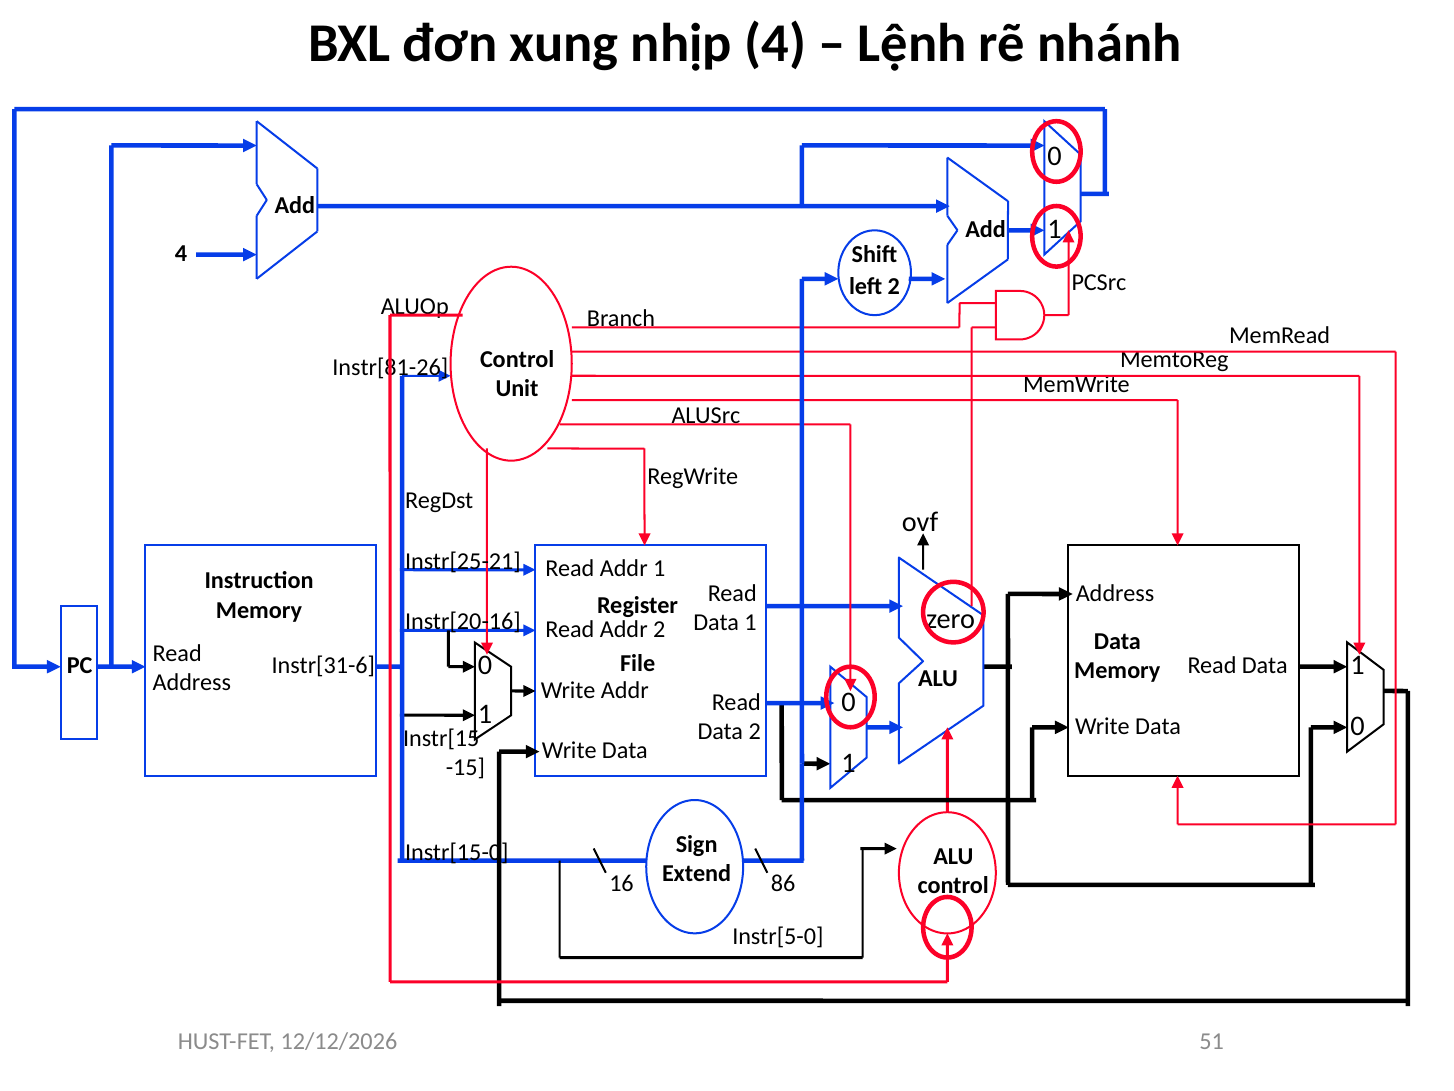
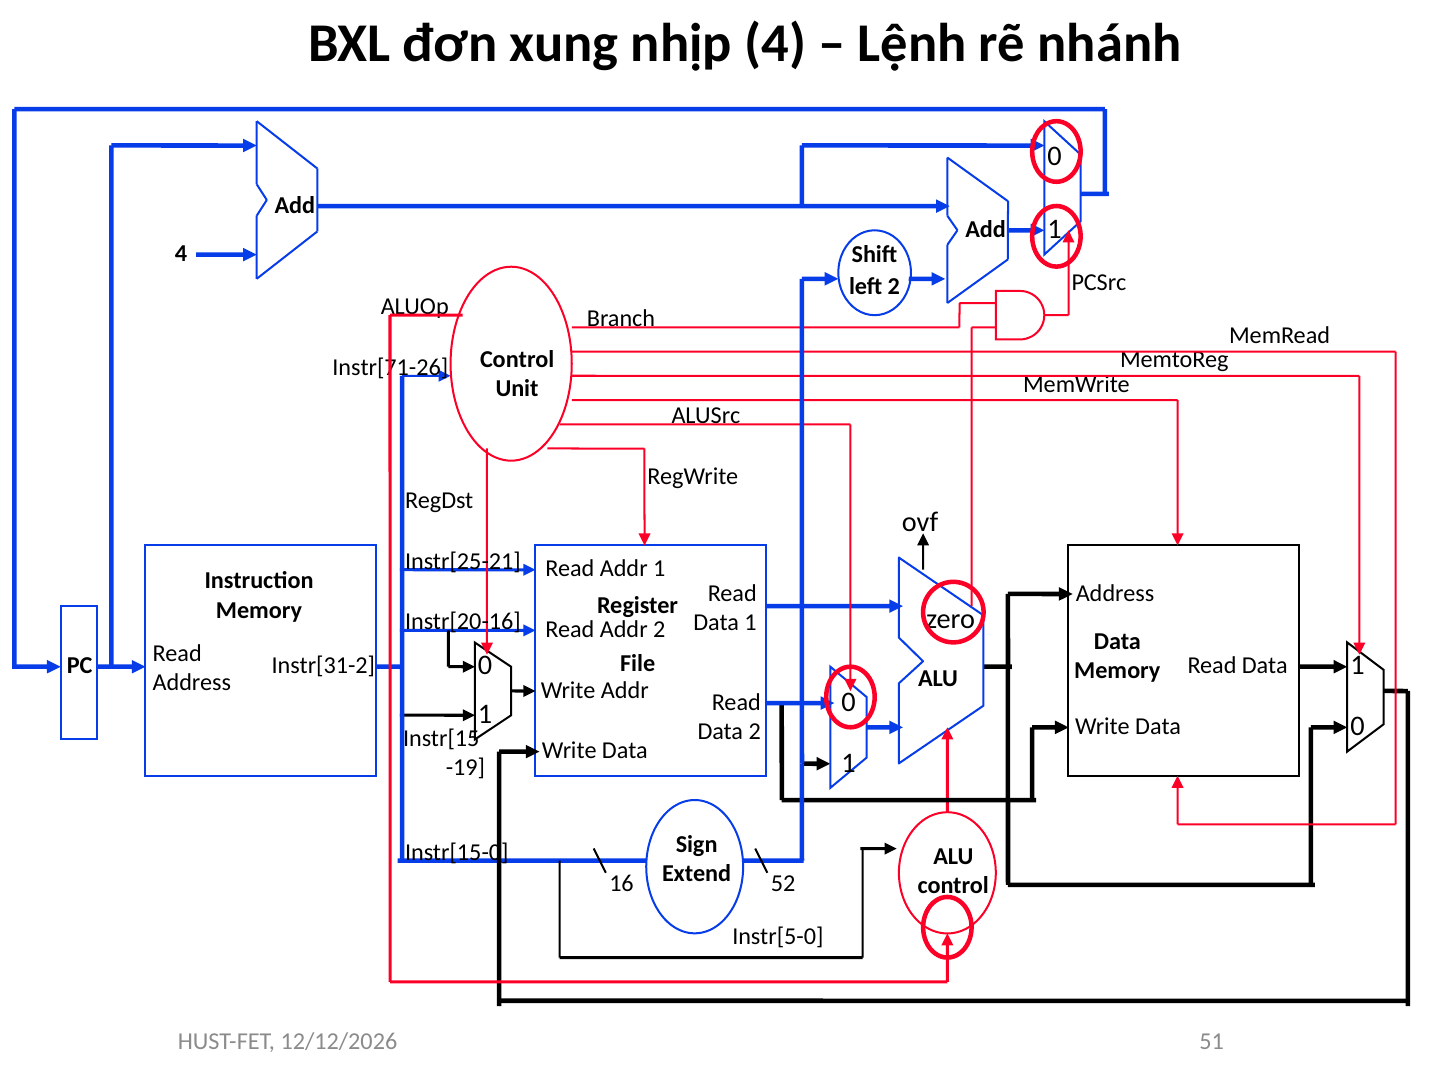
Instr[81-26: Instr[81-26 -> Instr[71-26
Instr[31-6: Instr[31-6 -> Instr[31-2
-15: -15 -> -19
86: 86 -> 52
